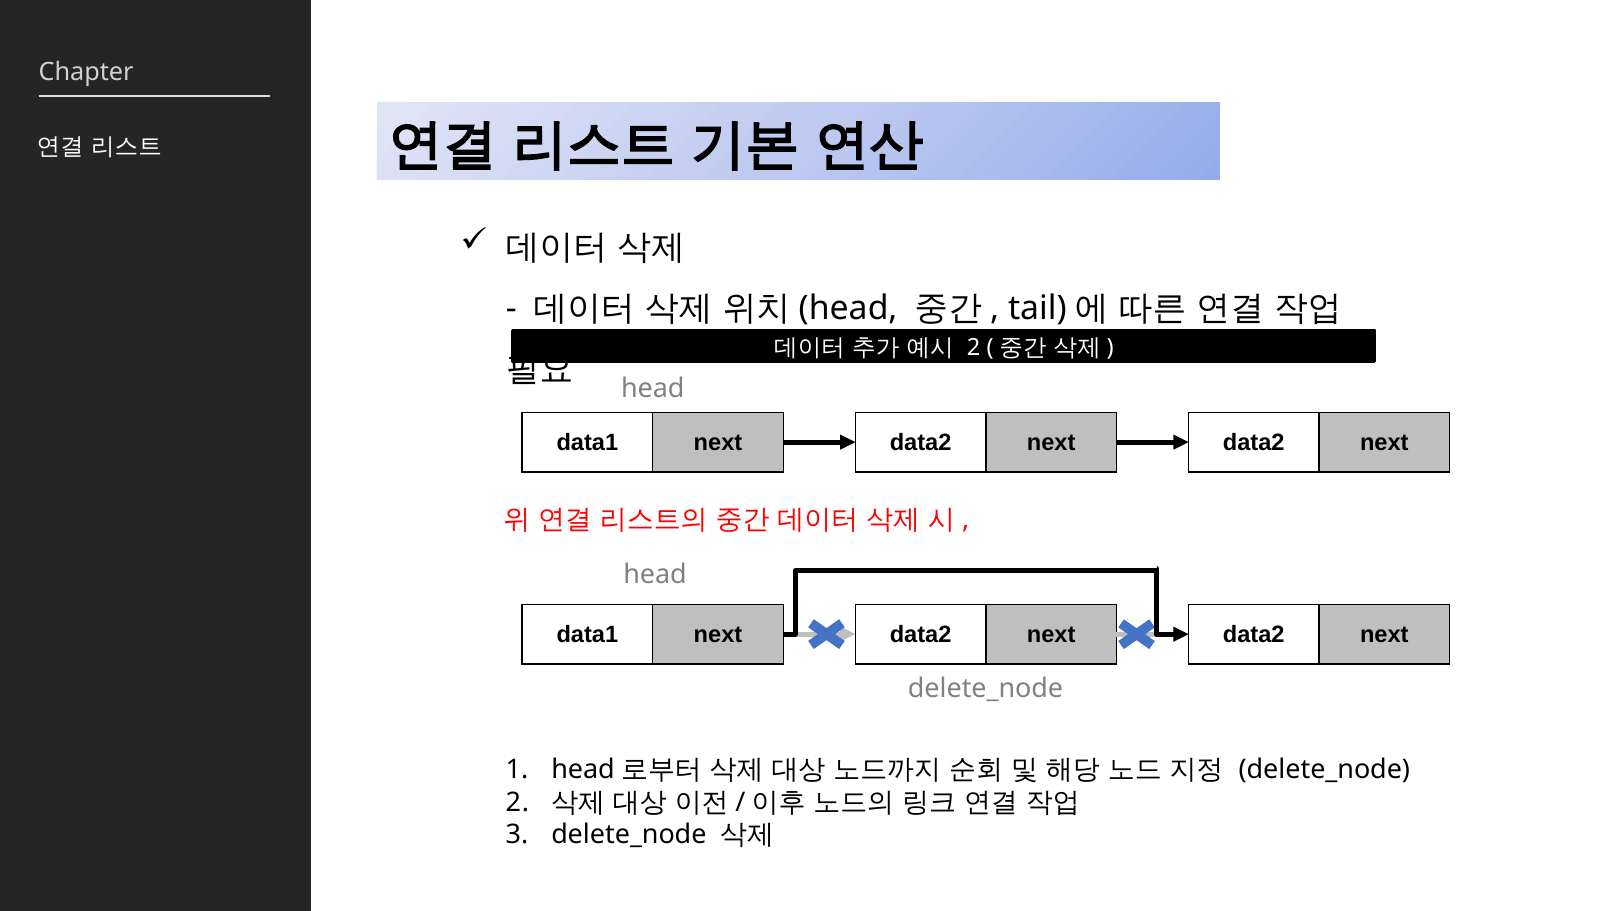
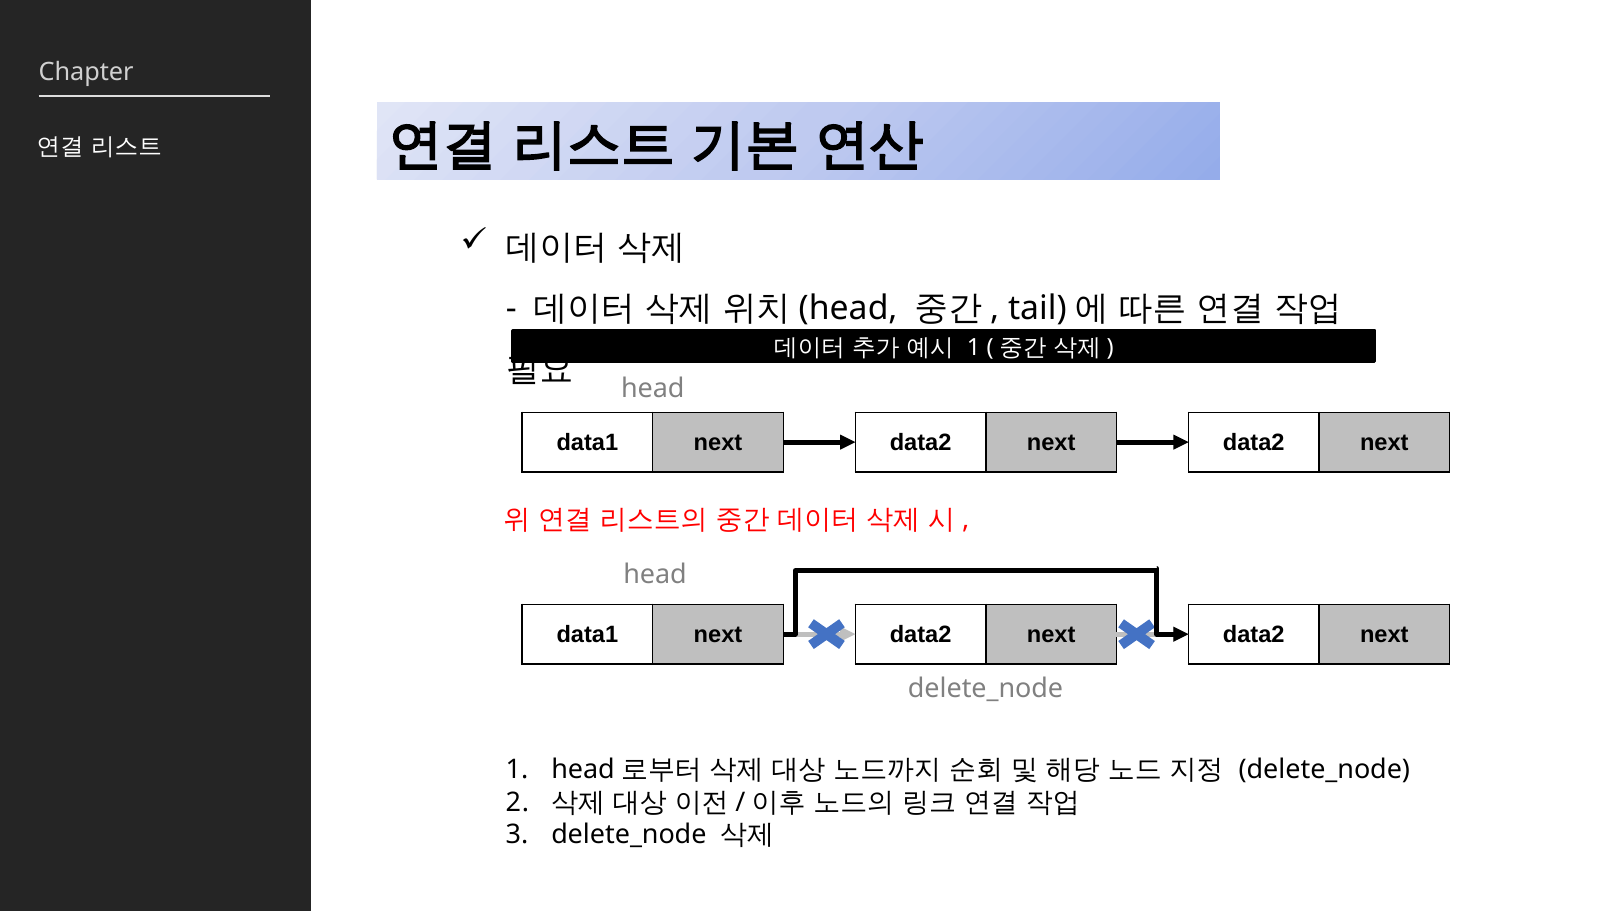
2 at (974, 348): 2 -> 1
